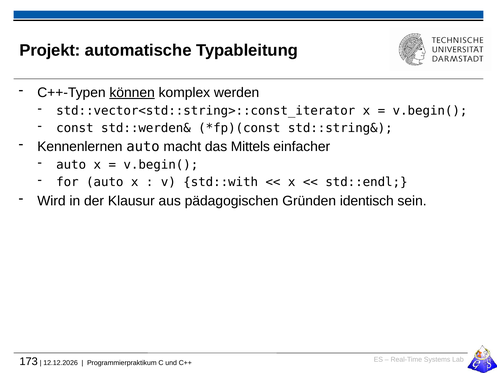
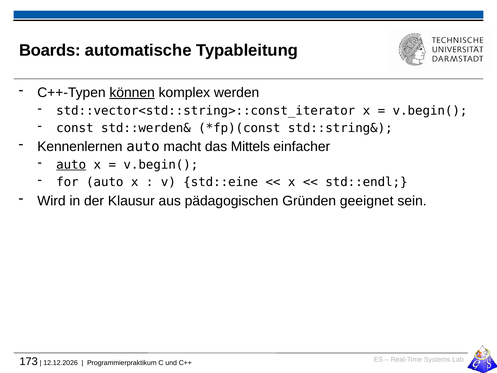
Projekt: Projekt -> Boards
auto at (71, 165) underline: none -> present
std::with: std::with -> std::eine
identisch: identisch -> geeignet
